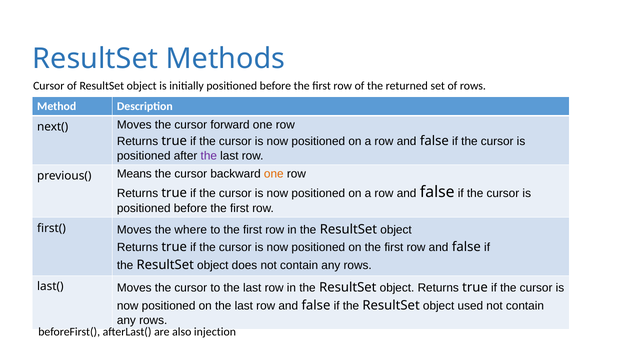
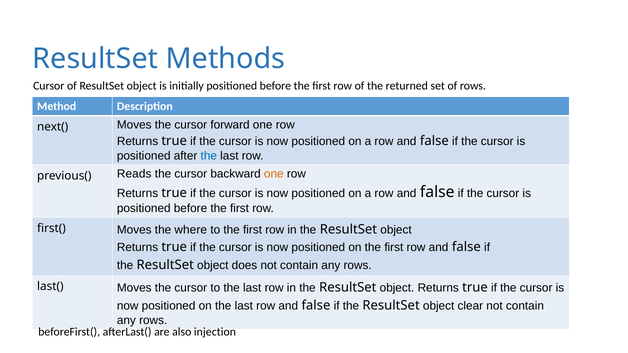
the at (209, 156) colour: purple -> blue
Means: Means -> Reads
used: used -> clear
